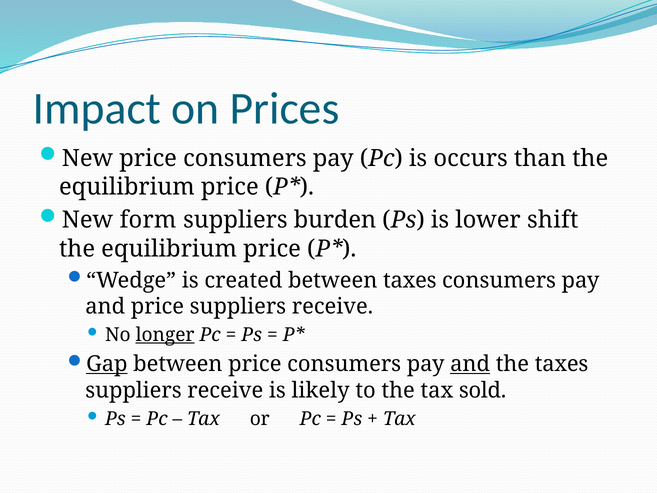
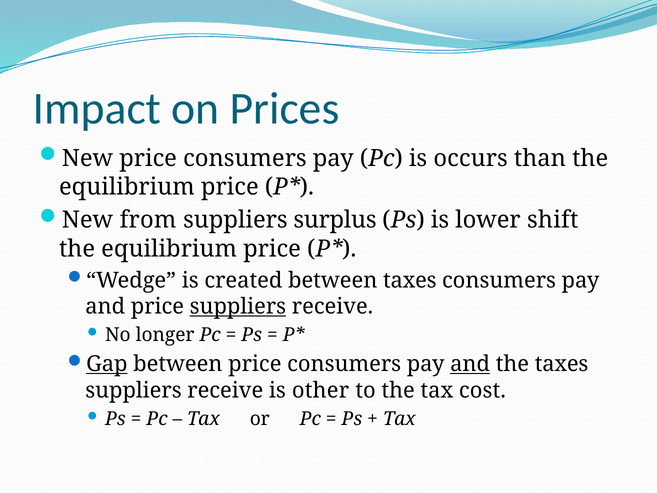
form: form -> from
burden: burden -> surplus
suppliers at (238, 306) underline: none -> present
longer underline: present -> none
likely: likely -> other
sold: sold -> cost
